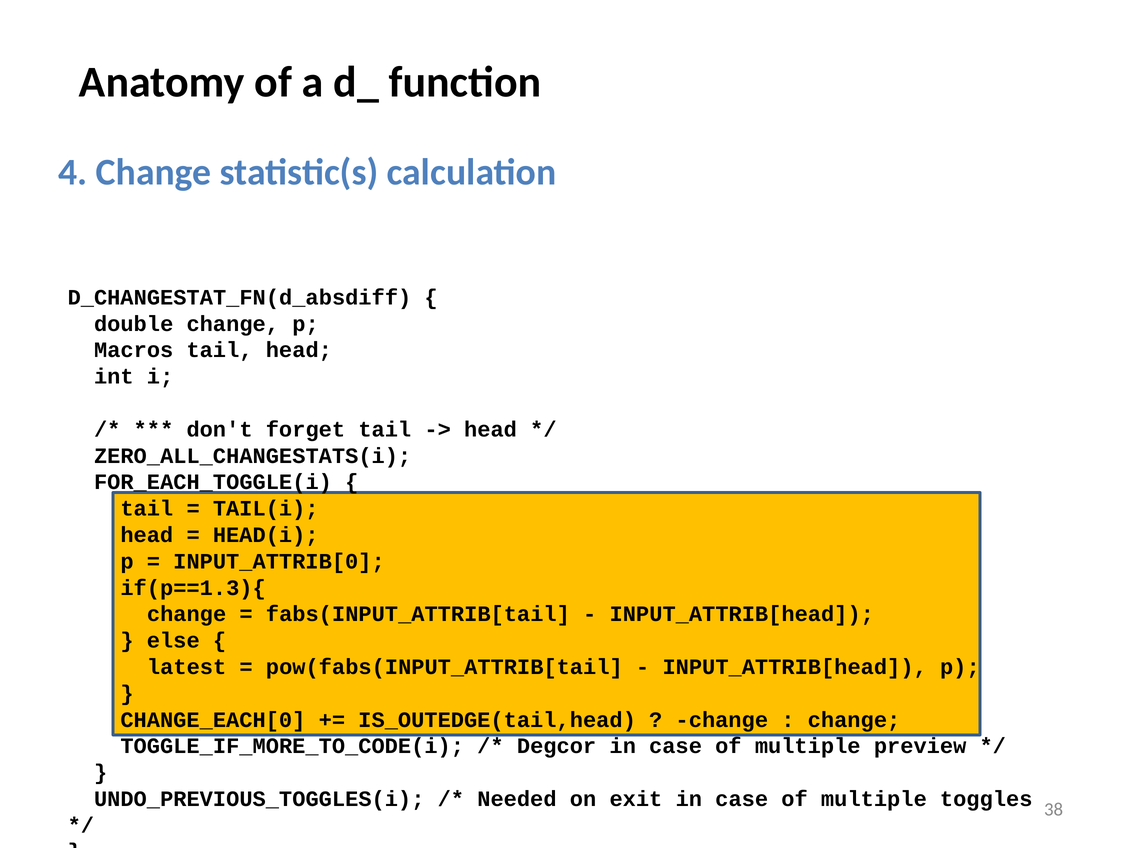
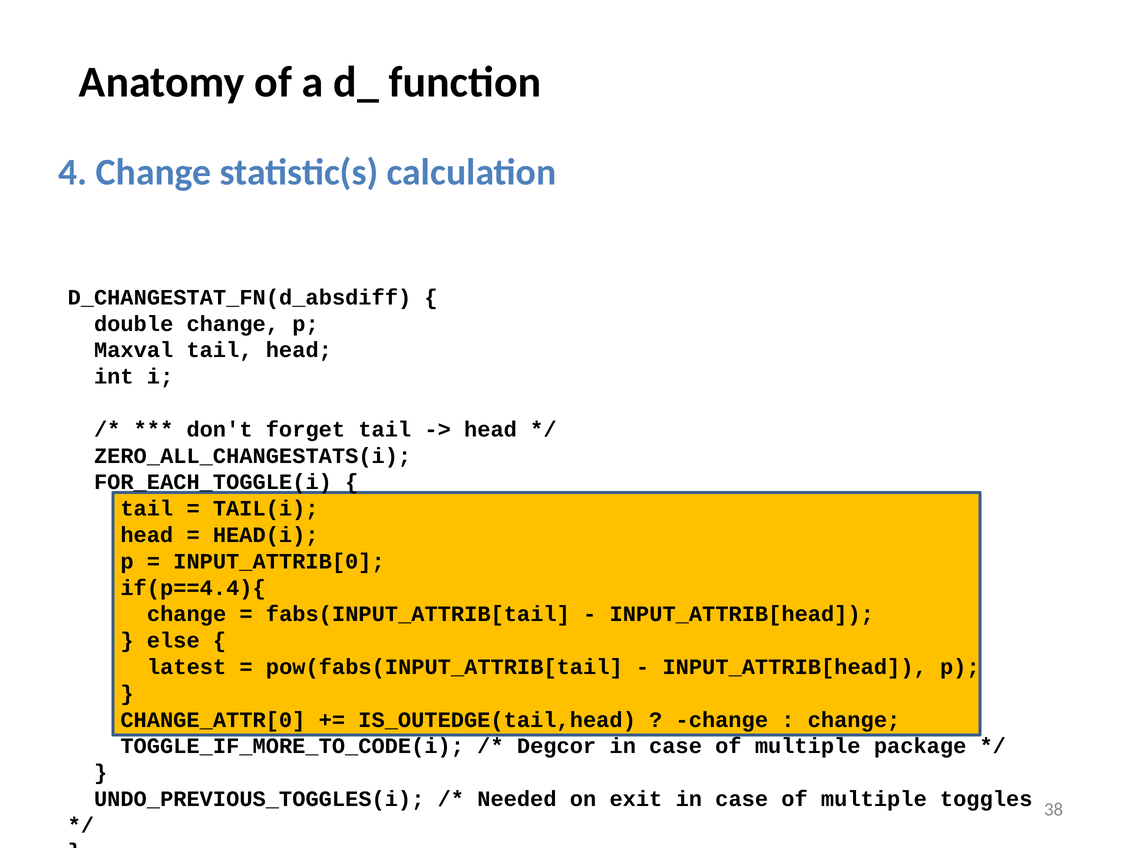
Macros: Macros -> Maxval
if(p==1.3){: if(p==1.3){ -> if(p==4.4){
CHANGE_EACH[0: CHANGE_EACH[0 -> CHANGE_ATTR[0
preview: preview -> package
